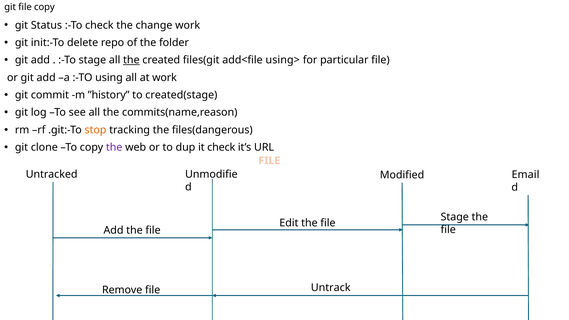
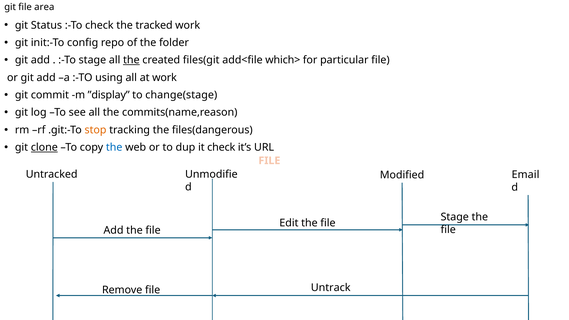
file copy: copy -> area
change: change -> tracked
delete: delete -> config
using>: using> -> which>
”history: ”history -> ”display
created(stage: created(stage -> change(stage
clone underline: none -> present
the at (114, 147) colour: purple -> blue
